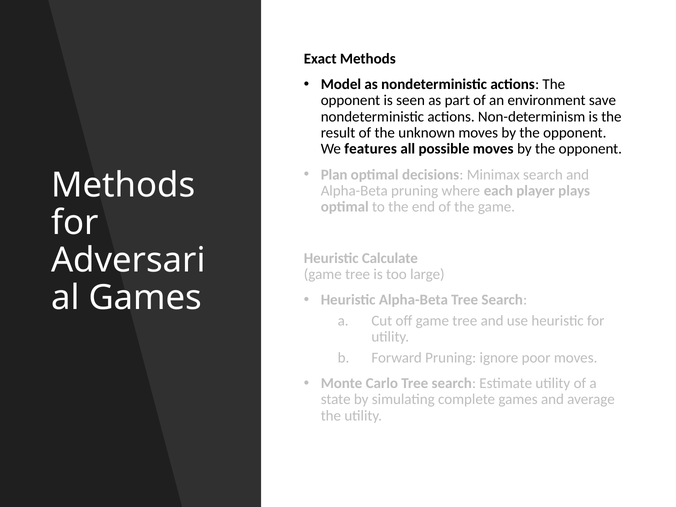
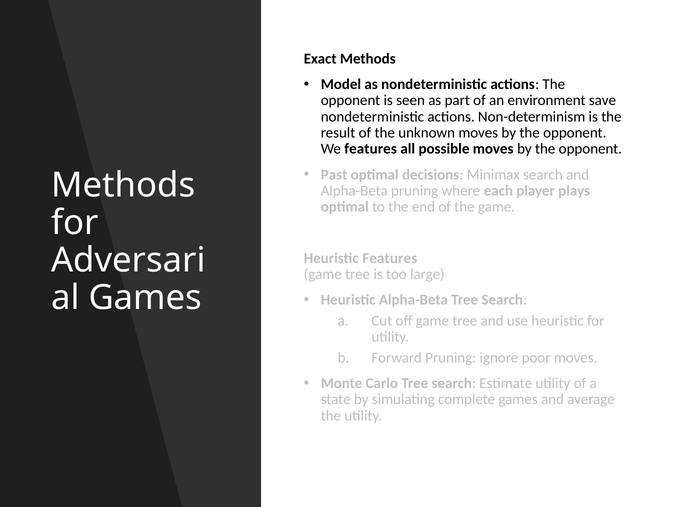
Plan: Plan -> Past
Heuristic Calculate: Calculate -> Features
